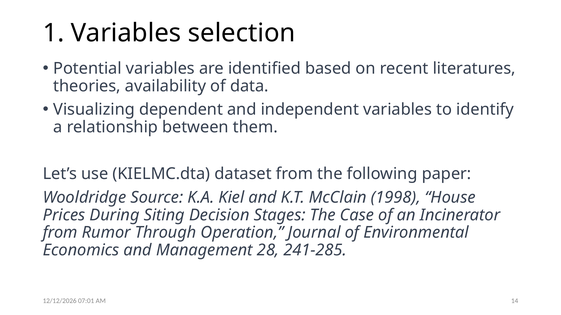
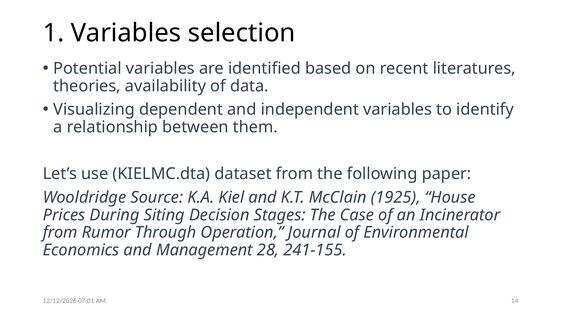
1998: 1998 -> 1925
241-285: 241-285 -> 241-155
